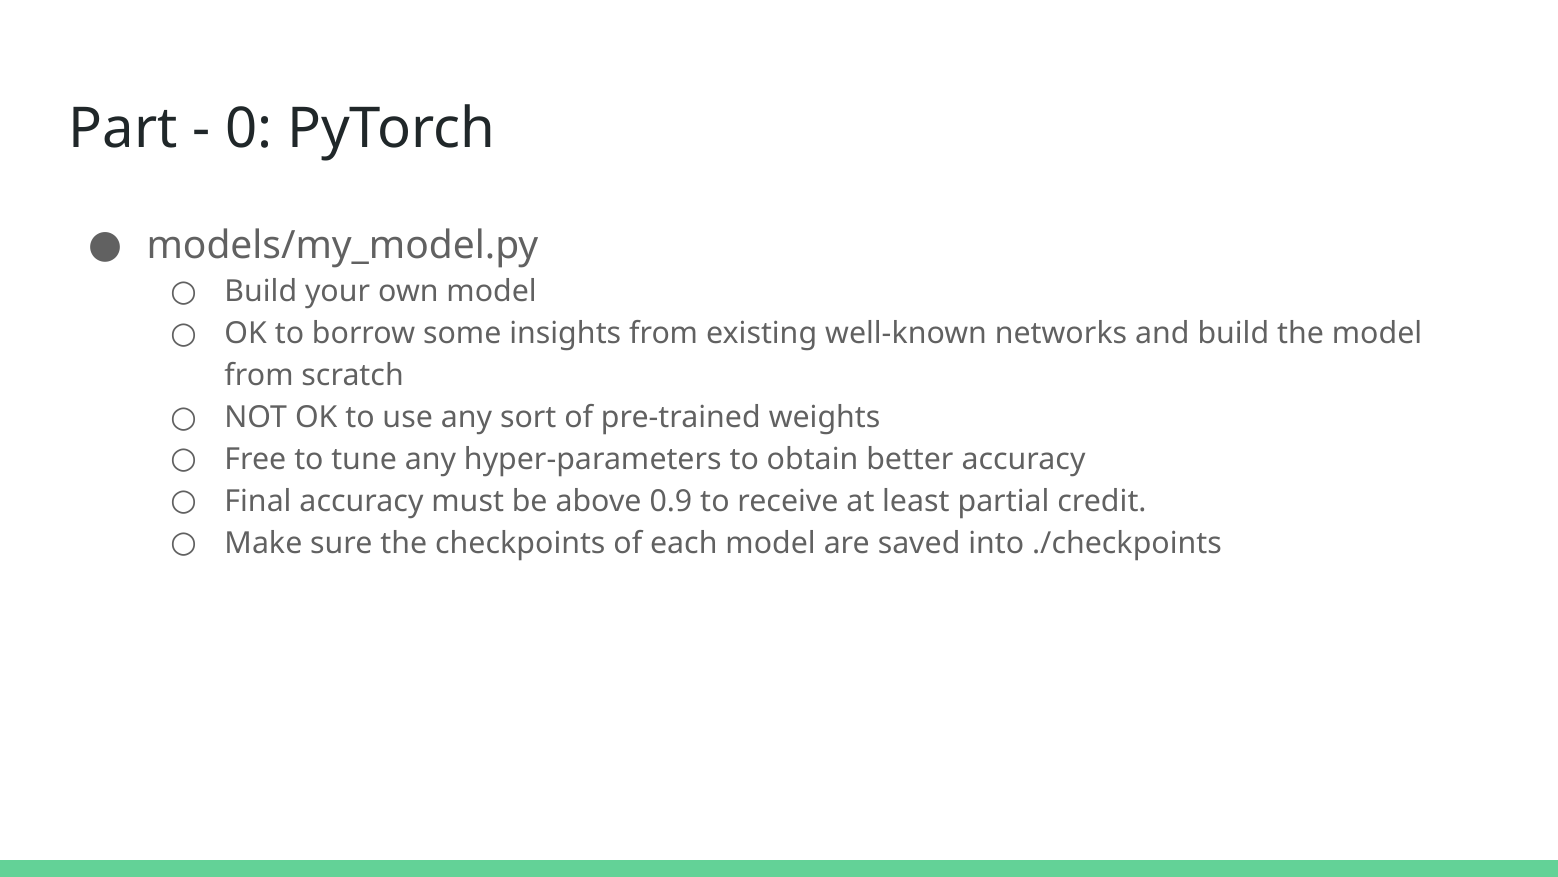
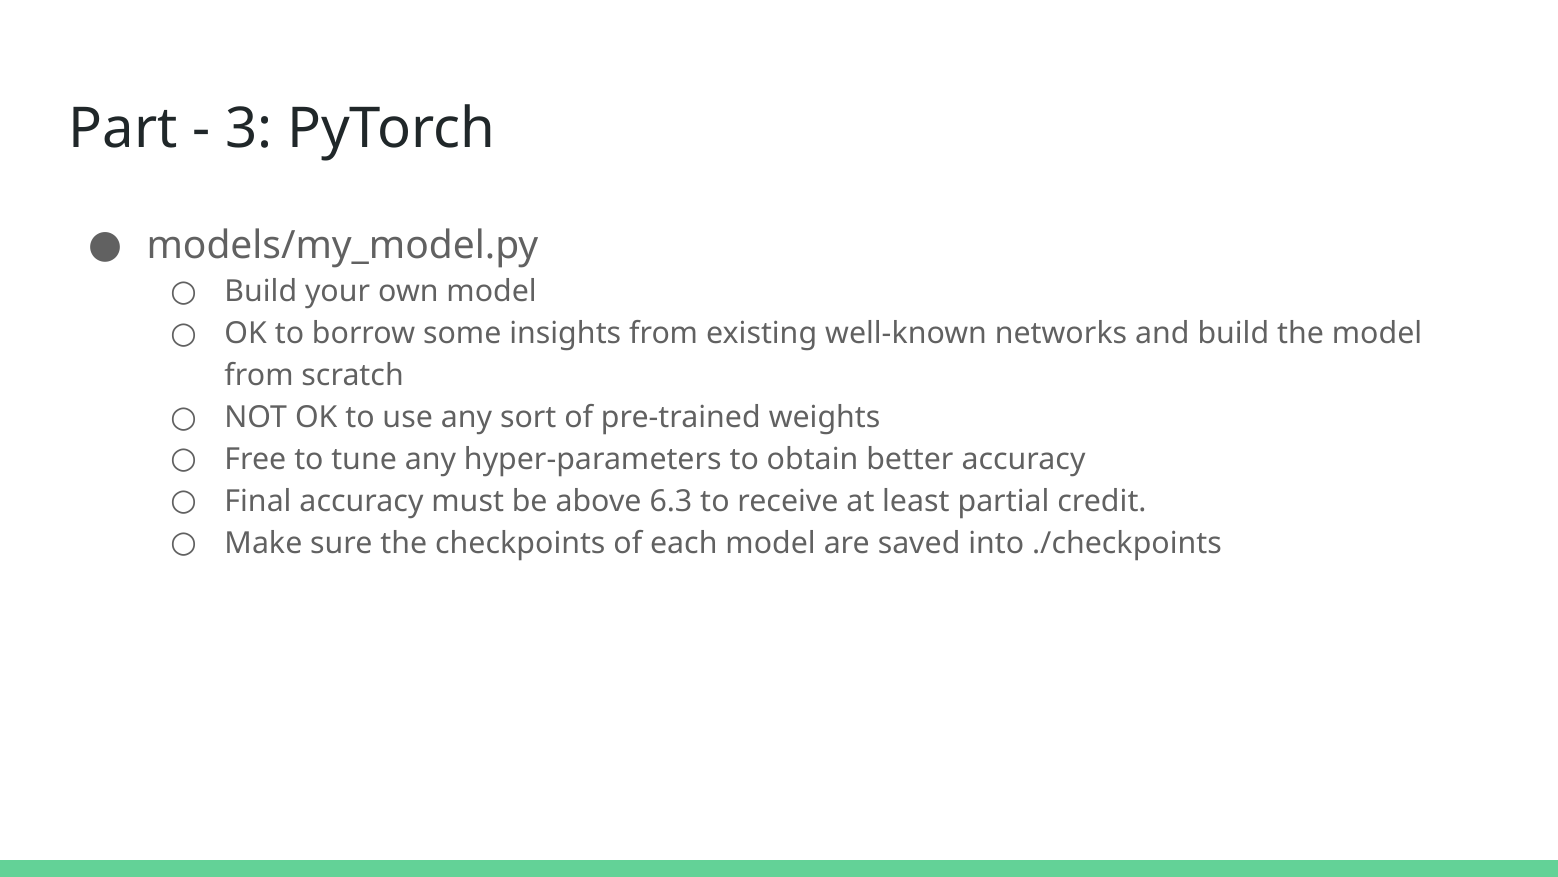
0: 0 -> 3
0.9: 0.9 -> 6.3
